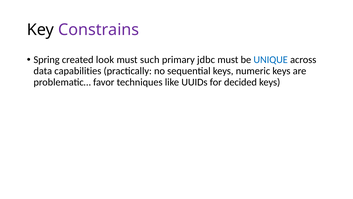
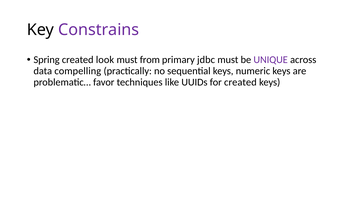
such: such -> from
UNIQUE colour: blue -> purple
capabilities: capabilities -> compelling
for decided: decided -> created
